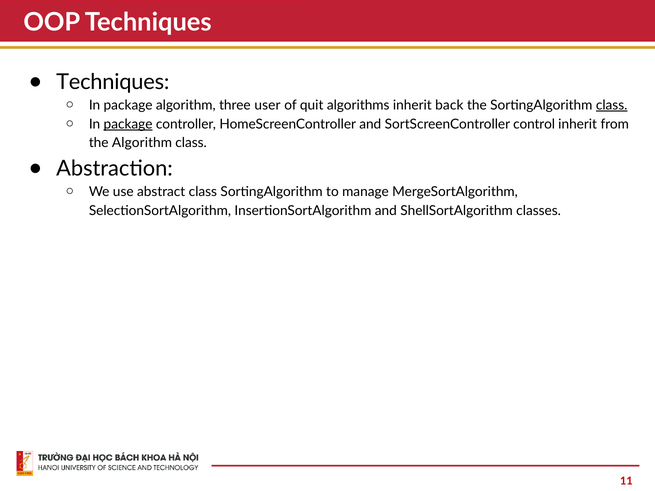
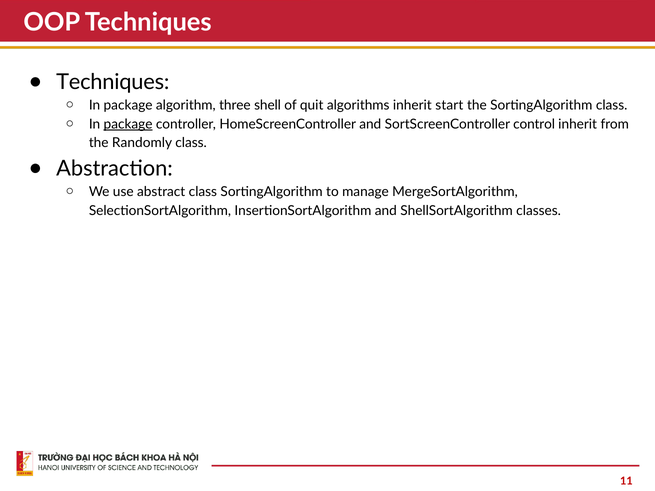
user: user -> shell
back: back -> start
class at (612, 105) underline: present -> none
the Algorithm: Algorithm -> Randomly
